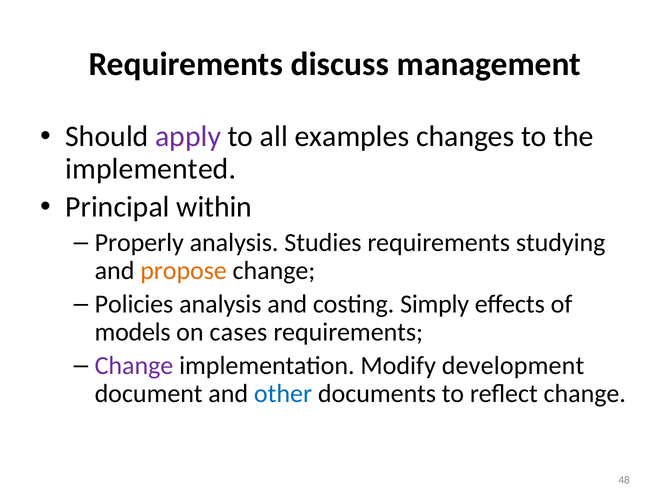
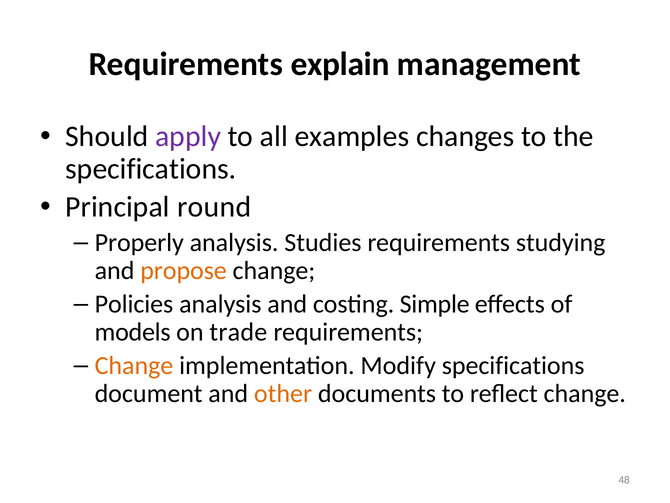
discuss: discuss -> explain
implemented at (151, 169): implemented -> specifications
within: within -> round
Simply: Simply -> Simple
cases: cases -> trade
Change at (134, 365) colour: purple -> orange
Modify development: development -> specifications
other colour: blue -> orange
